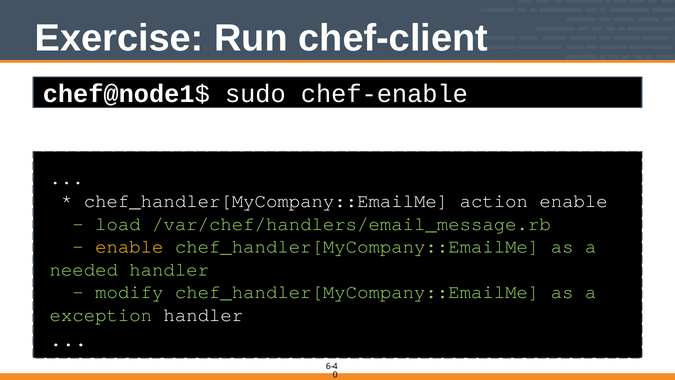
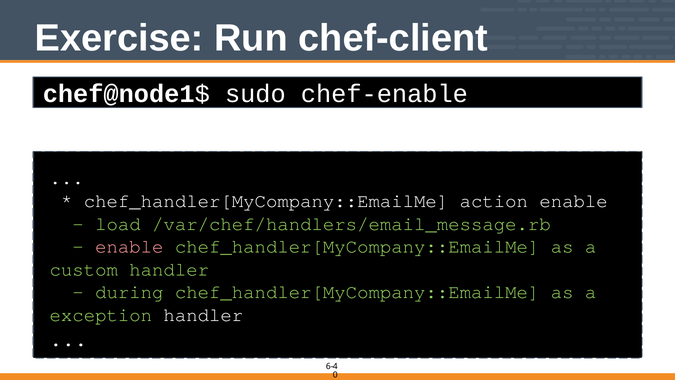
enable at (129, 246) colour: yellow -> pink
needed: needed -> custom
modify: modify -> during
